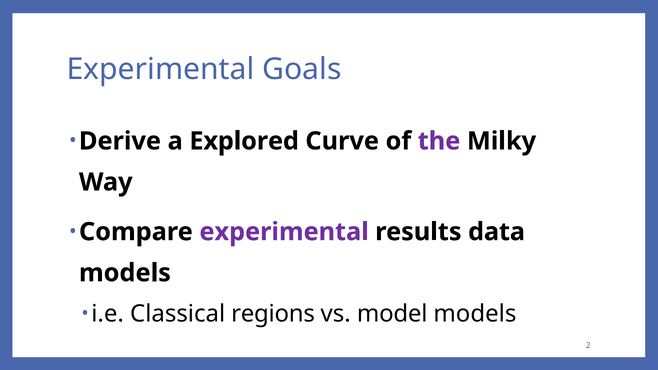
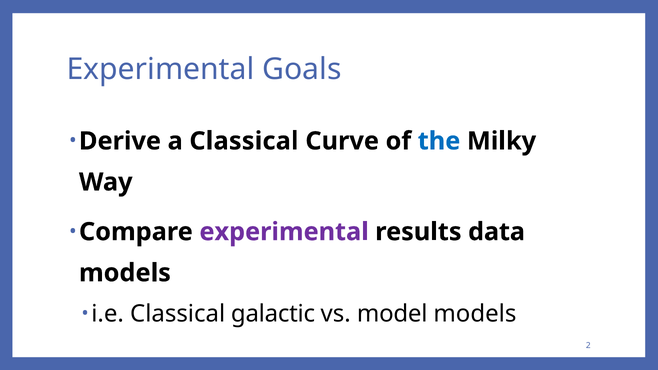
a Explored: Explored -> Classical
the colour: purple -> blue
regions: regions -> galactic
